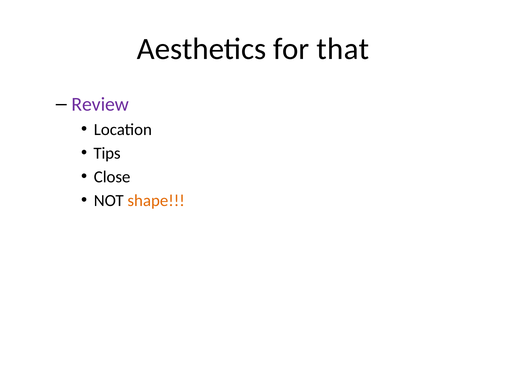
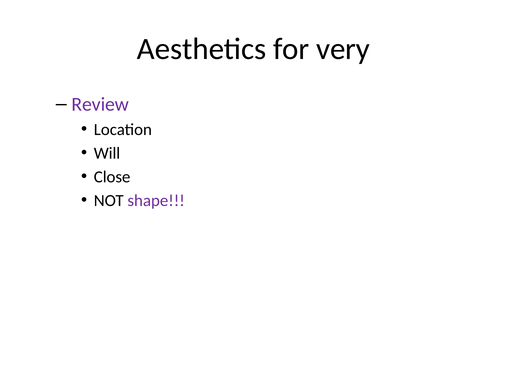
that: that -> very
Tips: Tips -> Will
shape colour: orange -> purple
